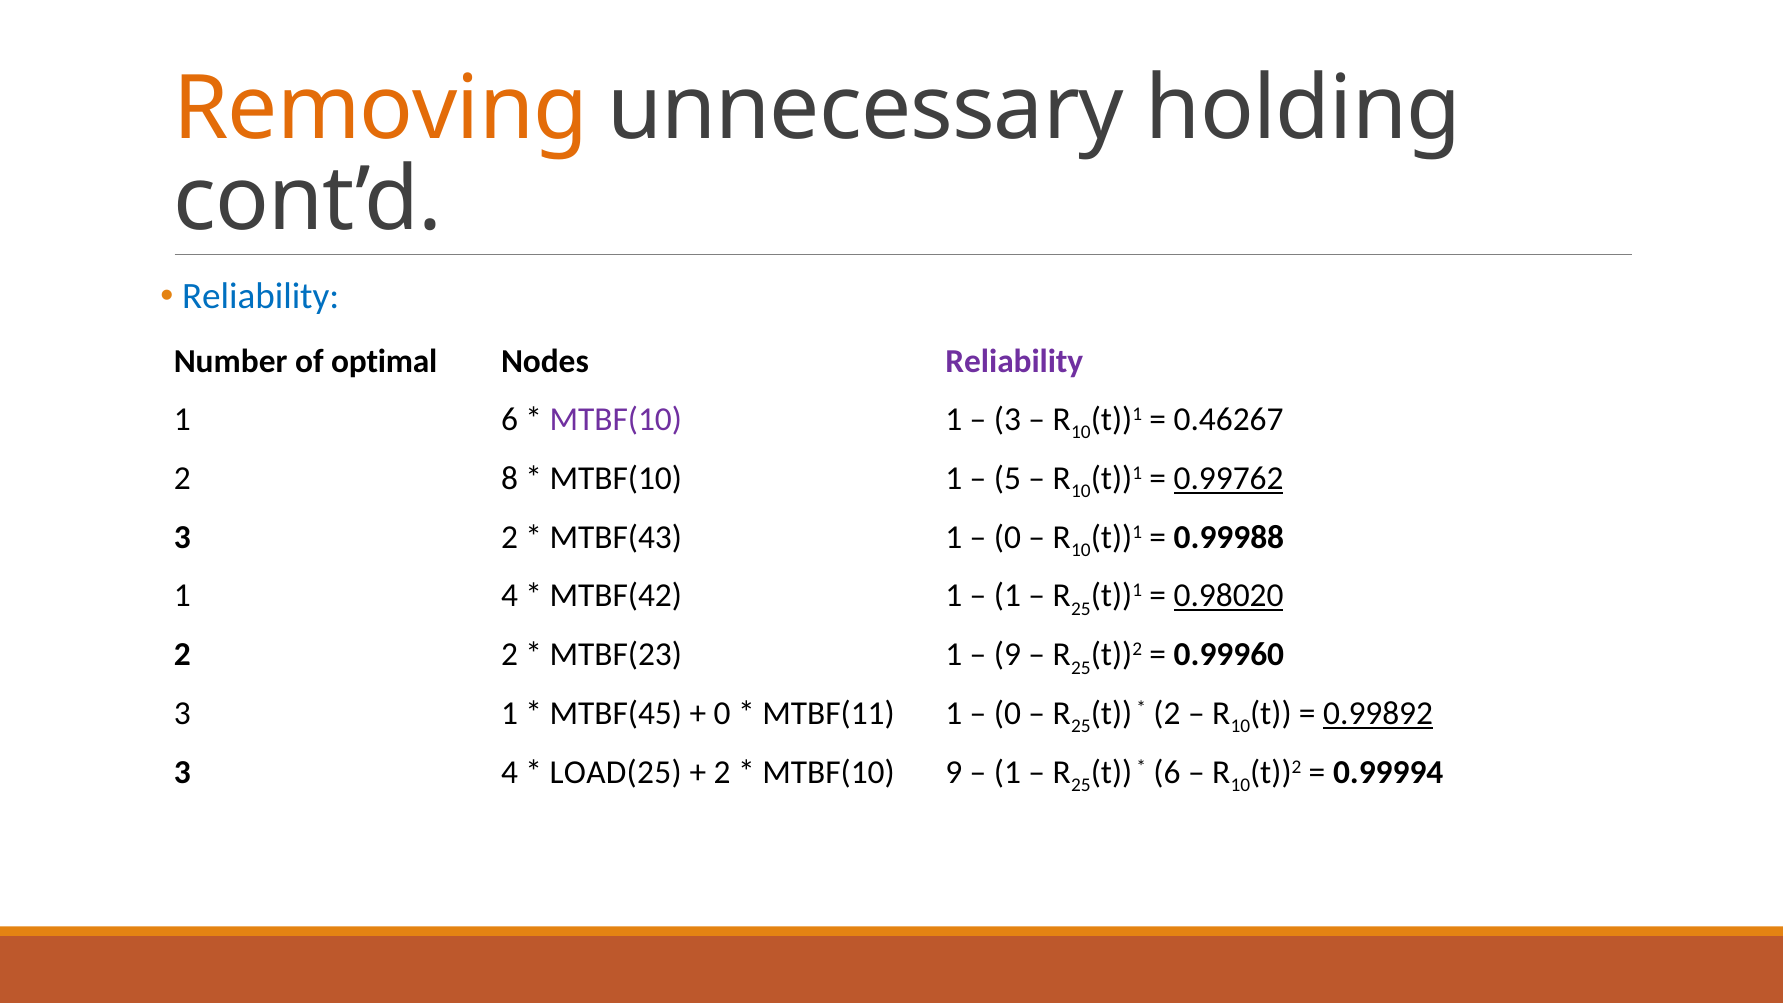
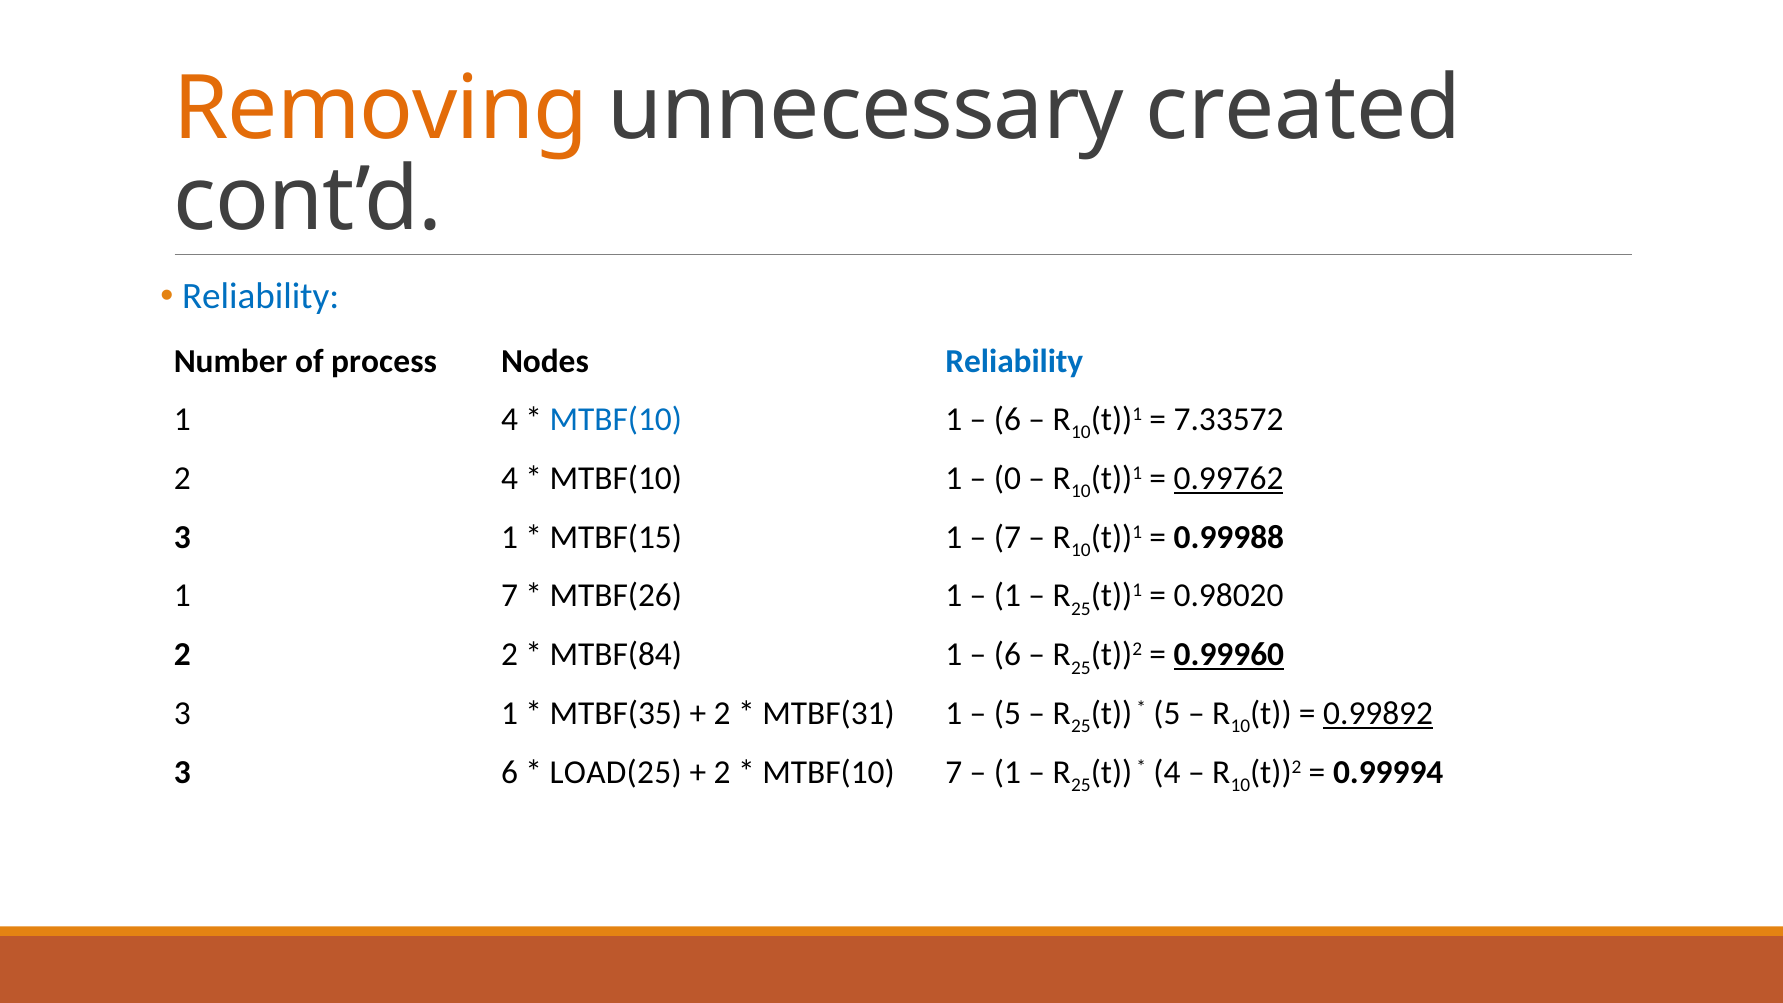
holding: holding -> created
optimal: optimal -> process
Reliability at (1014, 361) colour: purple -> blue
1 6: 6 -> 4
MTBF(10 at (616, 420) colour: purple -> blue
3 at (1008, 420): 3 -> 6
0.46267: 0.46267 -> 7.33572
2 8: 8 -> 4
5: 5 -> 0
2 at (510, 537): 2 -> 1
MTBF(43: MTBF(43 -> MTBF(15
0 at (1008, 537): 0 -> 7
1 4: 4 -> 7
MTBF(42: MTBF(42 -> MTBF(26
0.98020 underline: present -> none
MTBF(23: MTBF(23 -> MTBF(84
9 at (1008, 655): 9 -> 6
0.99960 underline: none -> present
MTBF(45: MTBF(45 -> MTBF(35
0 at (722, 713): 0 -> 2
MTBF(11: MTBF(11 -> MTBF(31
0 at (1008, 713): 0 -> 5
2 at (1167, 713): 2 -> 5
3 4: 4 -> 6
MTBF(10 9: 9 -> 7
6 at (1167, 772): 6 -> 4
